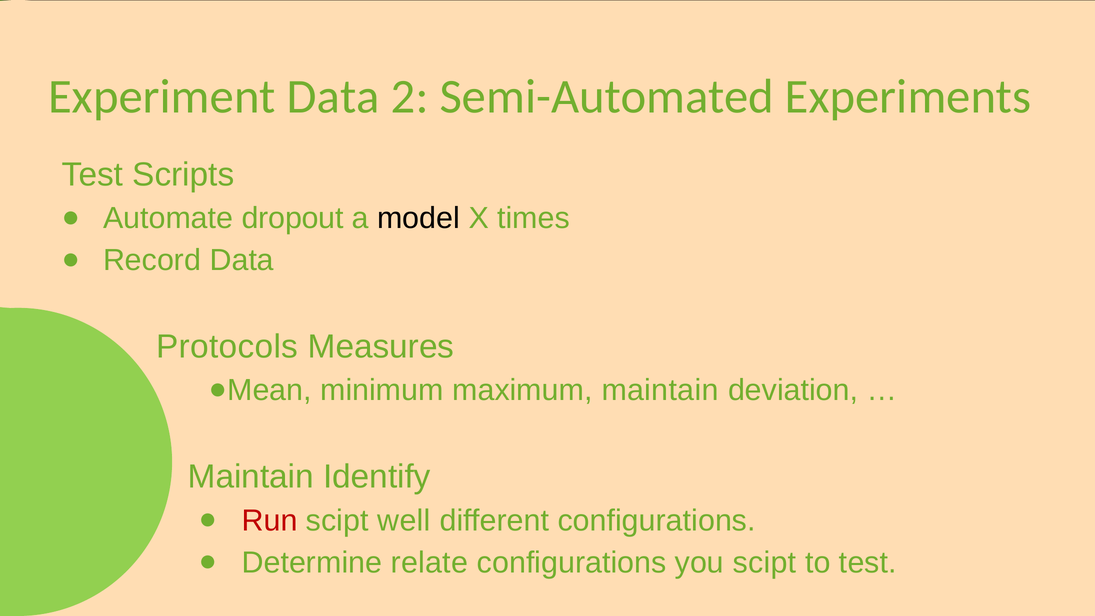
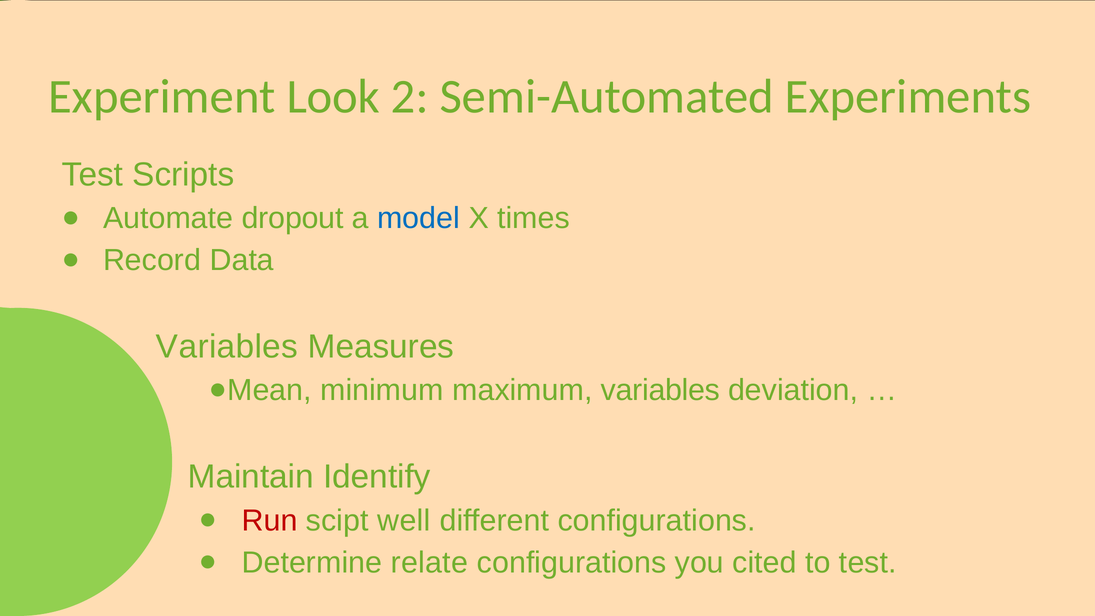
Experiment Data: Data -> Look
model colour: black -> blue
Protocols at (227, 347): Protocols -> Variables
maximum maintain: maintain -> variables
you scipt: scipt -> cited
